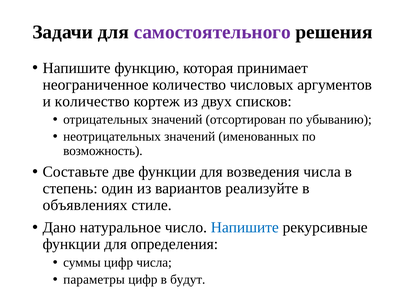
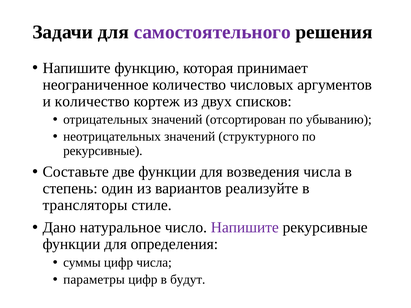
именованных: именованных -> структурного
возможность at (103, 151): возможность -> рекурсивные
объявлениях: объявлениях -> трансляторы
Напишите at (245, 228) colour: blue -> purple
